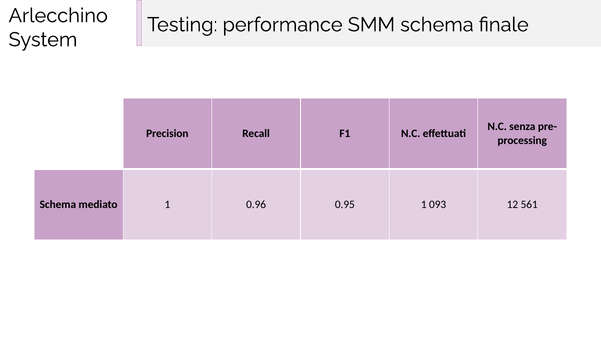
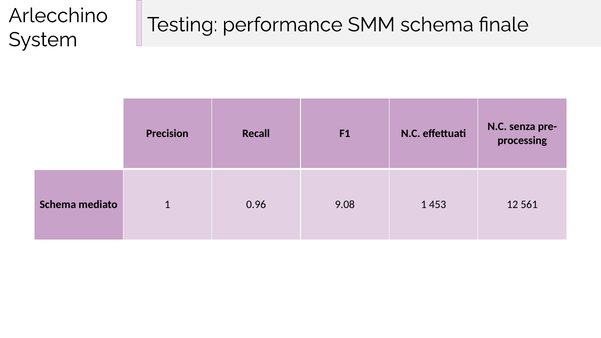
0.95: 0.95 -> 9.08
093: 093 -> 453
